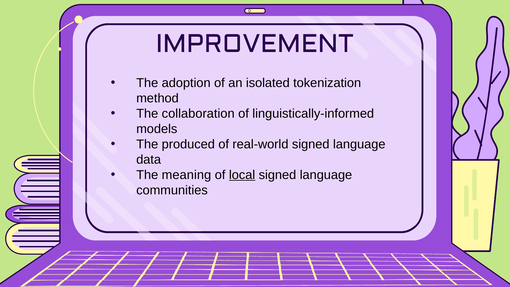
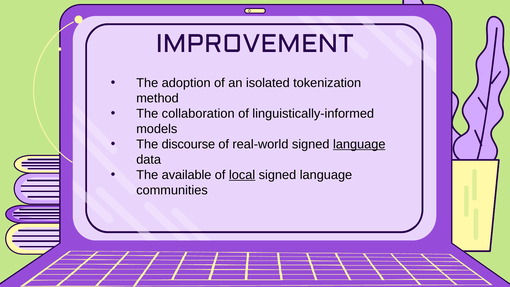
produced: produced -> discourse
language at (359, 144) underline: none -> present
meaning: meaning -> available
